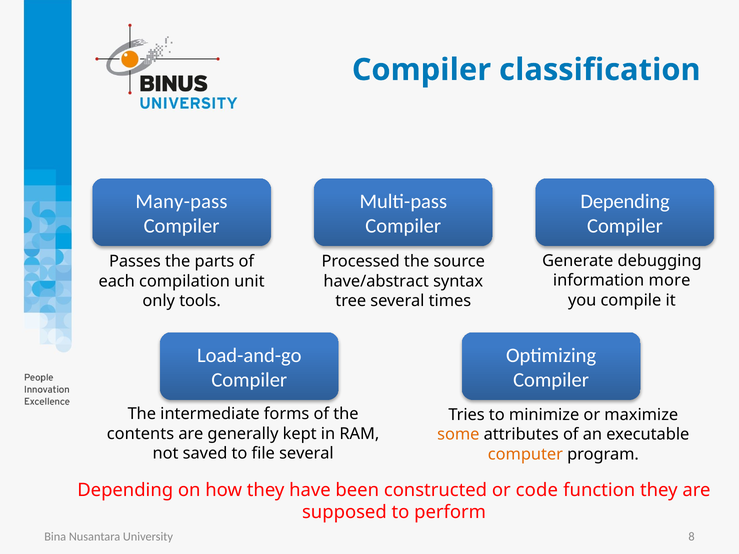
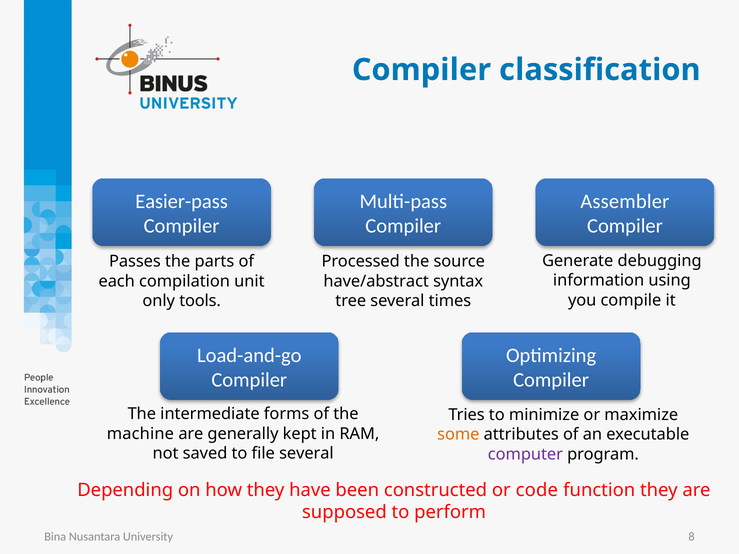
Many-pass: Many-pass -> Easier-pass
Depending at (625, 202): Depending -> Assembler
more: more -> using
contents: contents -> machine
computer colour: orange -> purple
